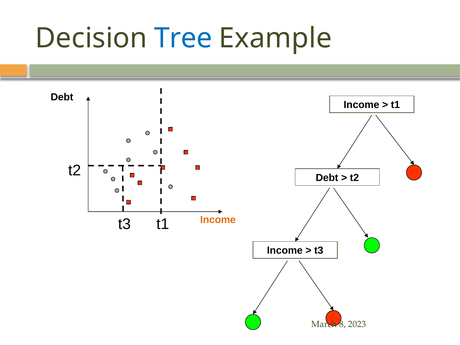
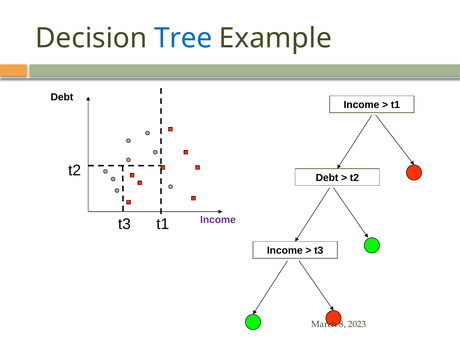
Income at (218, 220) colour: orange -> purple
